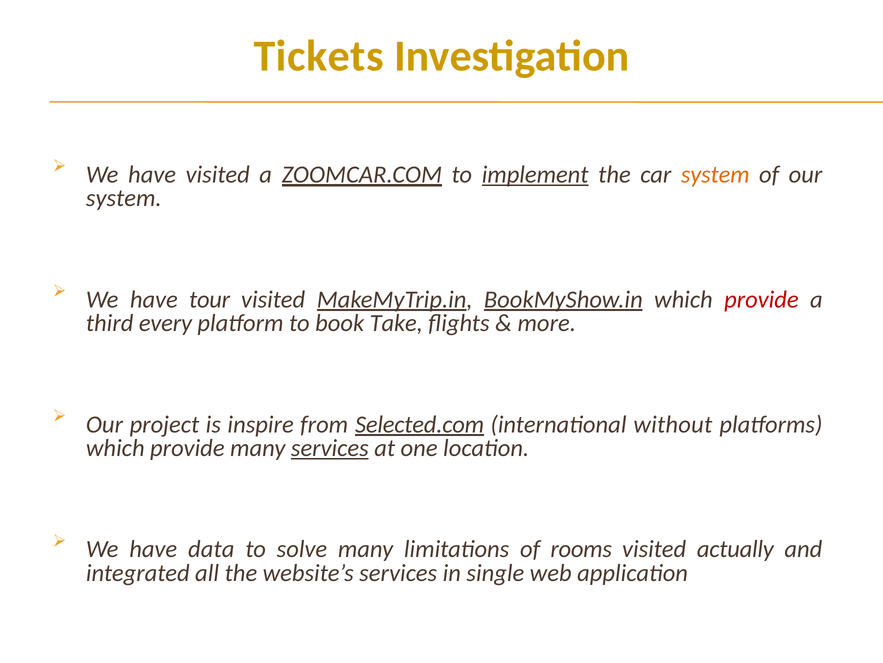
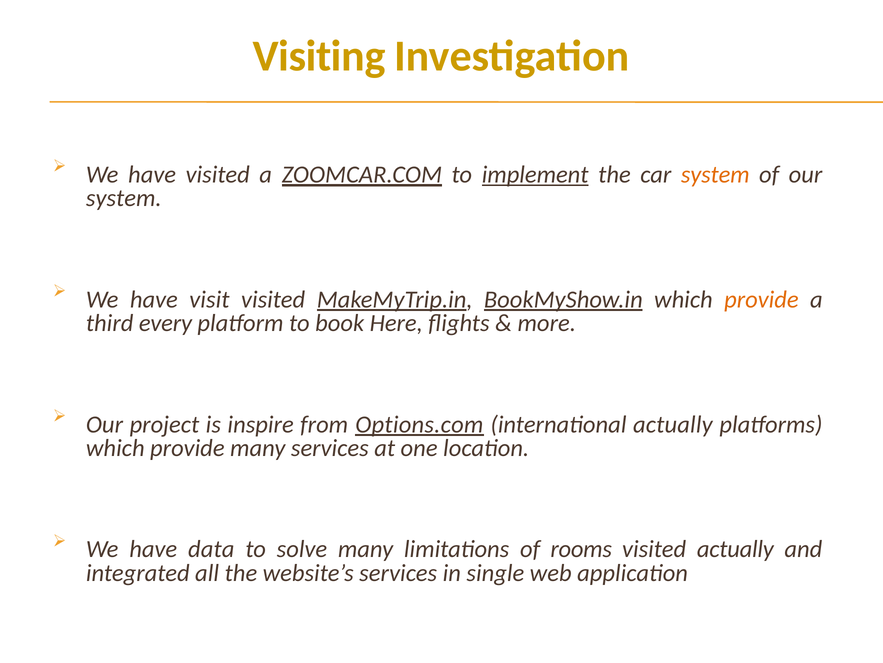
Tickets: Tickets -> Visiting
tour: tour -> visit
provide at (761, 299) colour: red -> orange
Take: Take -> Here
Selected.com: Selected.com -> Options.com
international without: without -> actually
services at (330, 448) underline: present -> none
